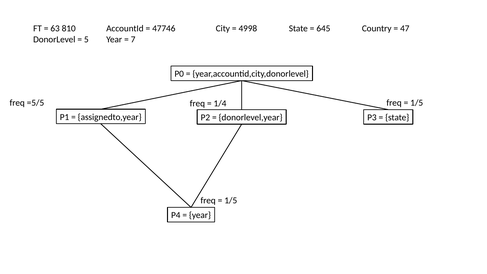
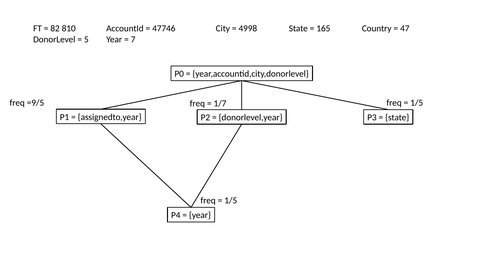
63: 63 -> 82
645: 645 -> 165
=5/5: =5/5 -> =9/5
1/4: 1/4 -> 1/7
